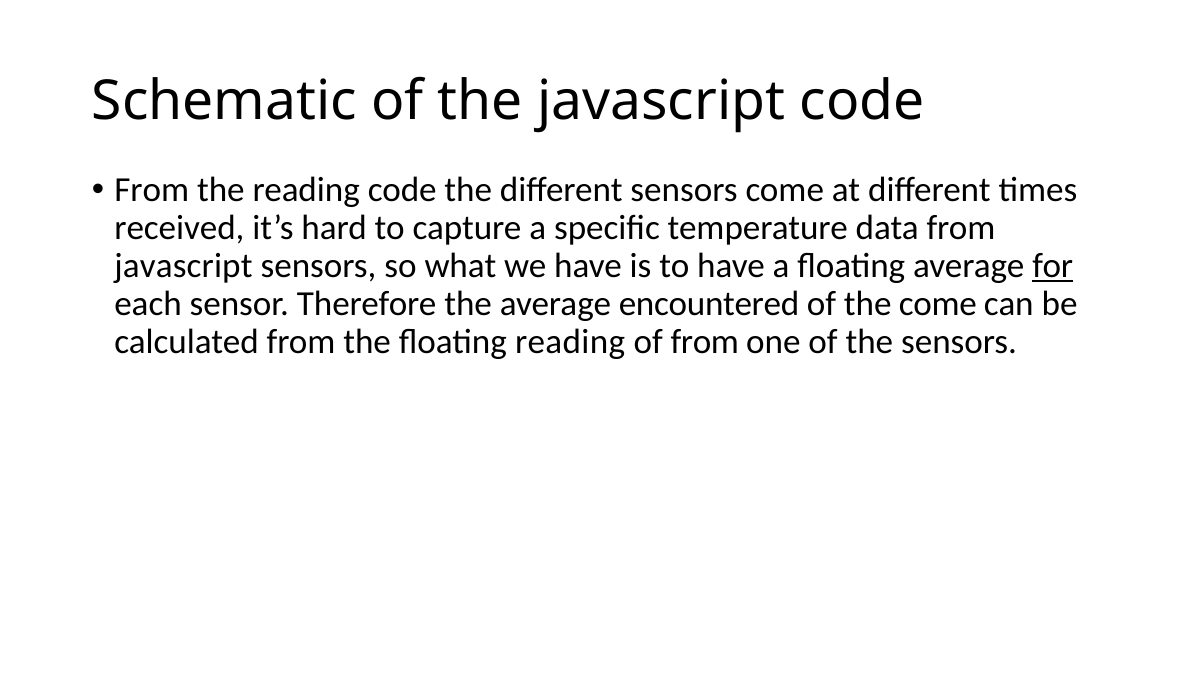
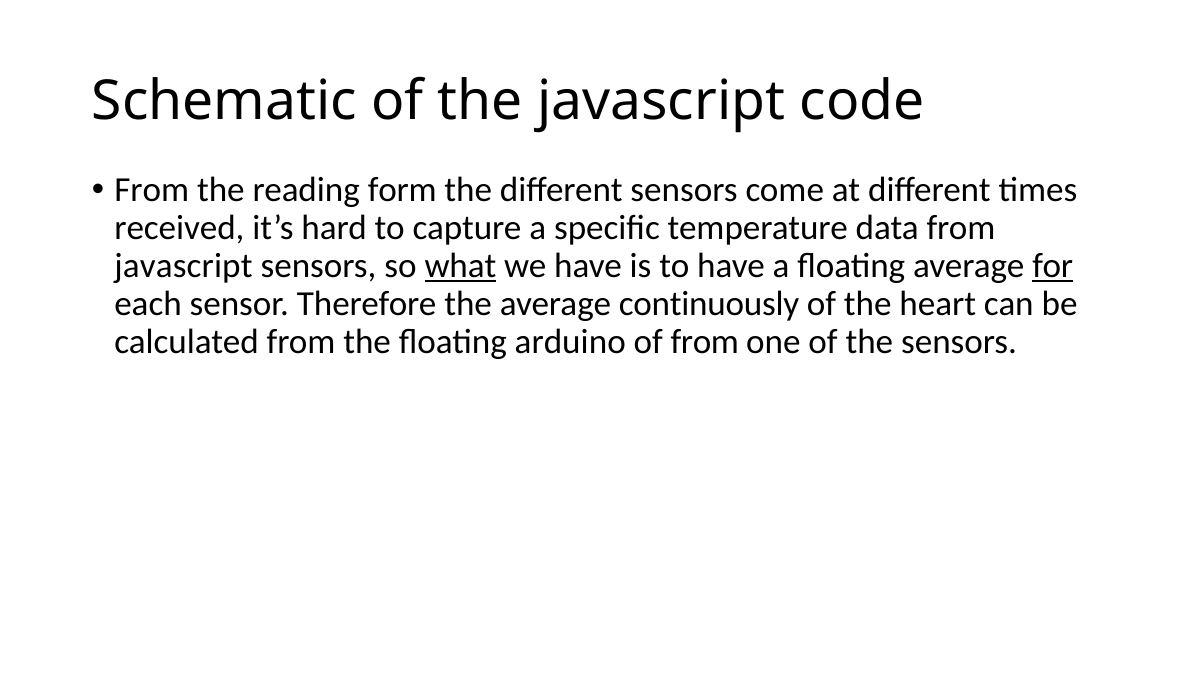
reading code: code -> form
what underline: none -> present
encountered: encountered -> continuously
the come: come -> heart
floating reading: reading -> arduino
